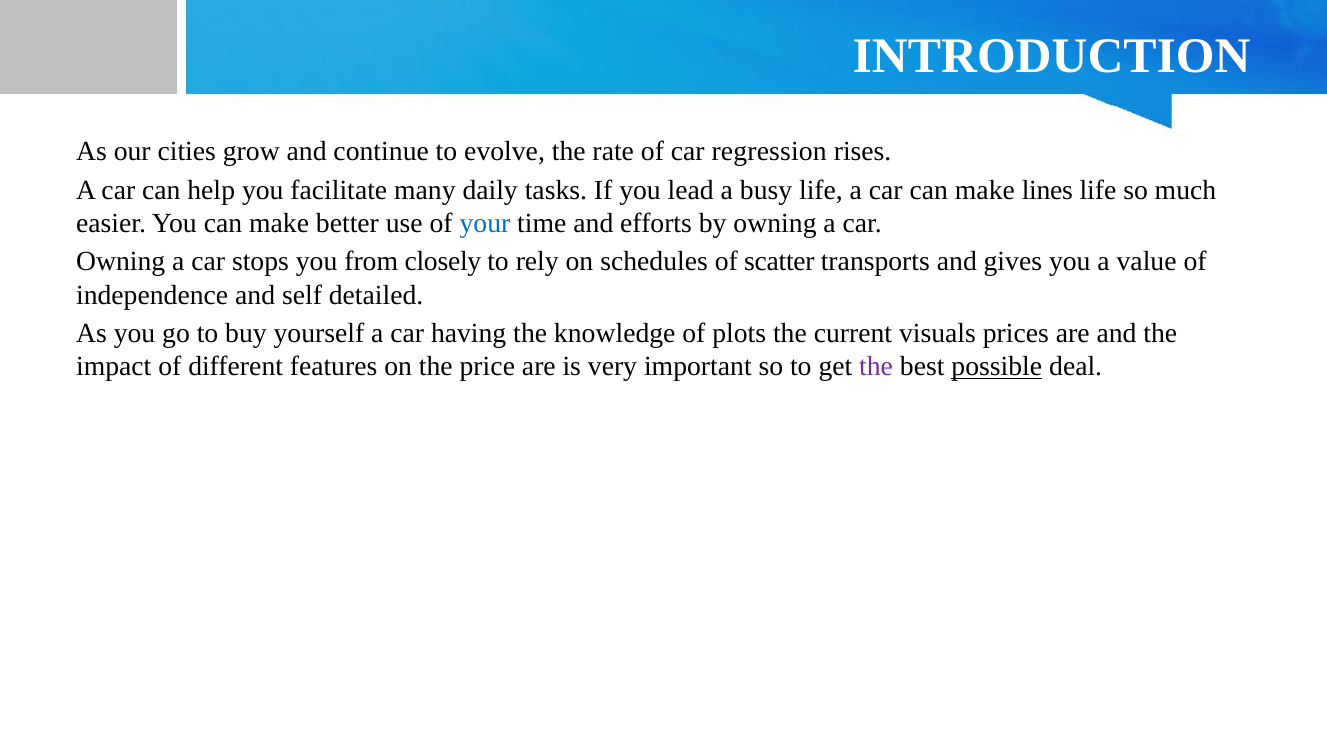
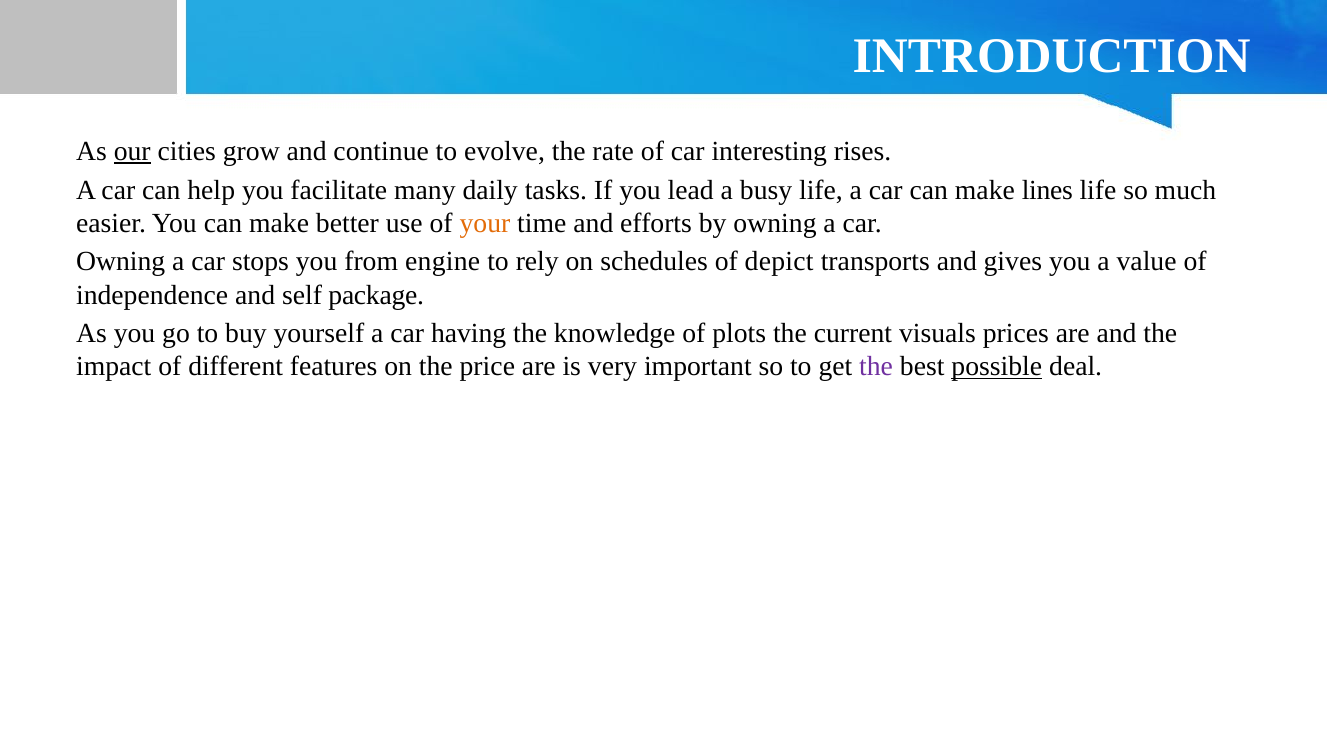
our underline: none -> present
regression: regression -> interesting
your colour: blue -> orange
closely: closely -> engine
scatter: scatter -> depict
detailed: detailed -> package
